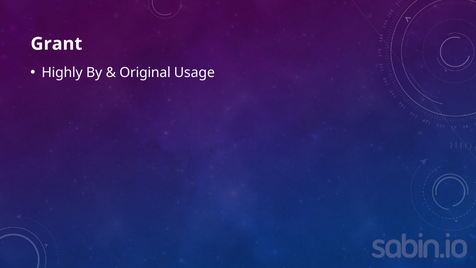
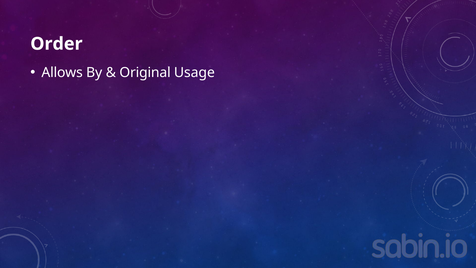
Grant: Grant -> Order
Highly: Highly -> Allows
